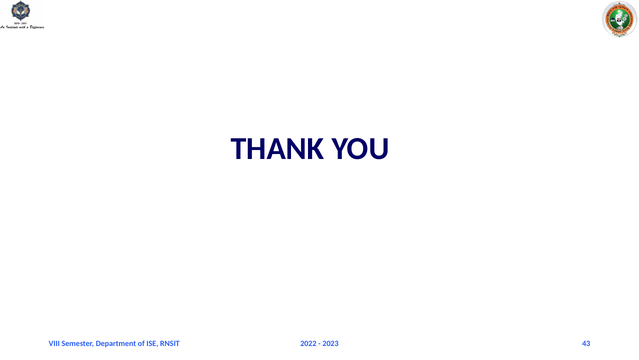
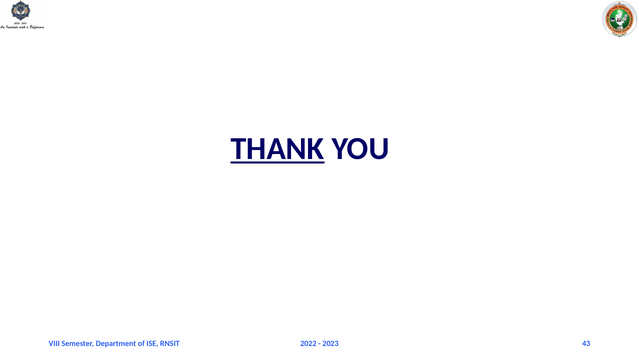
THANK underline: none -> present
